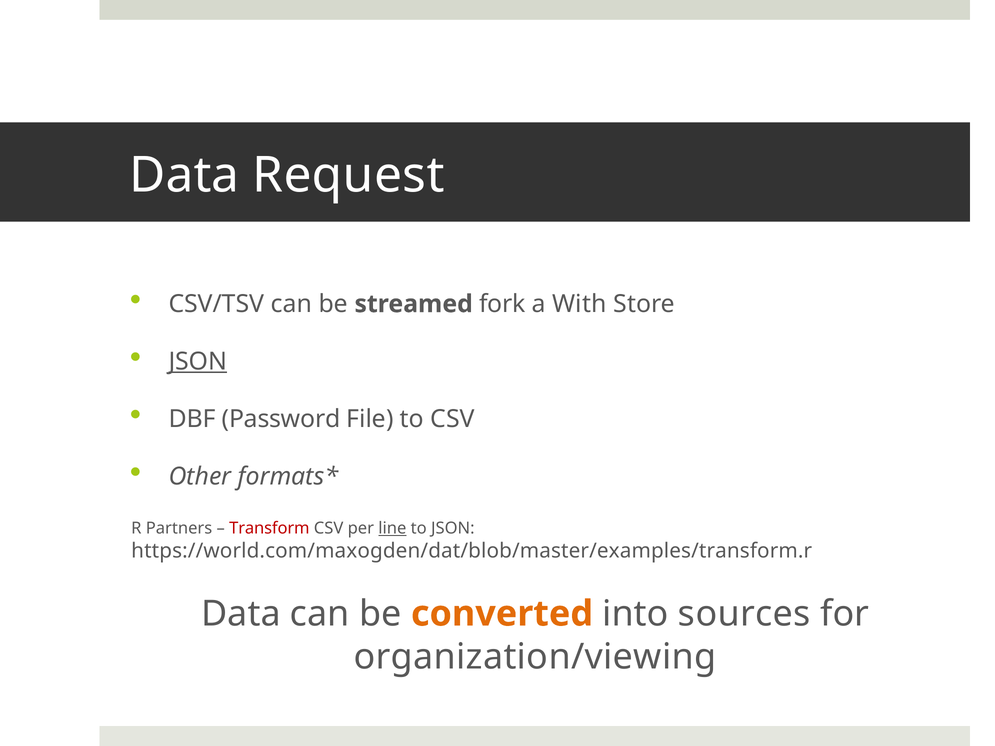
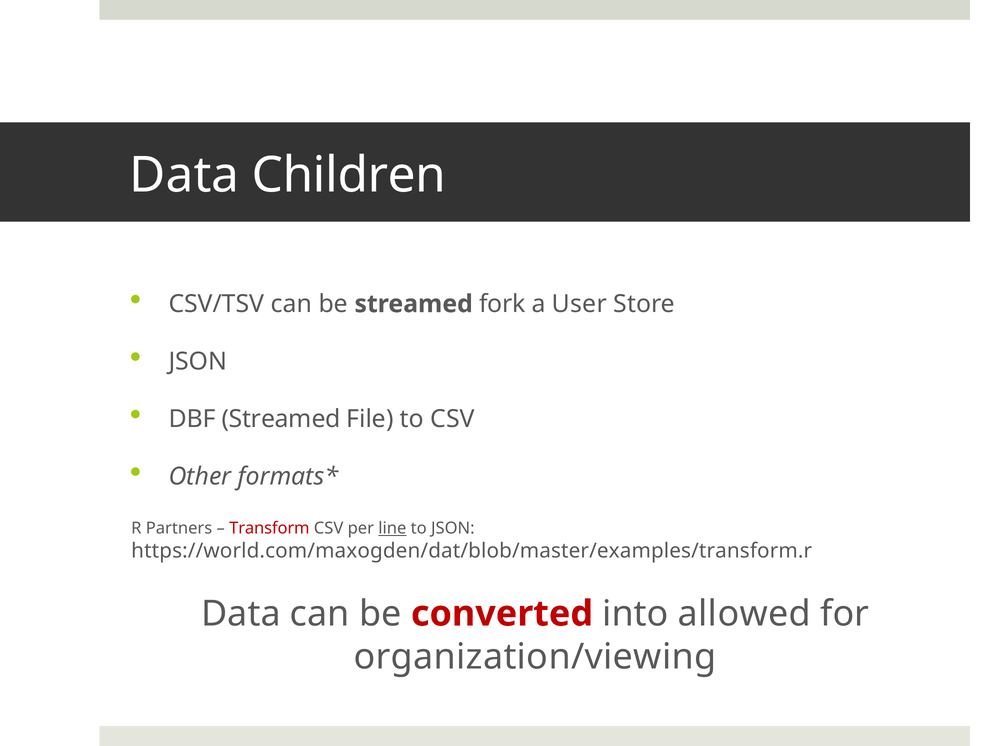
Request: Request -> Children
With: With -> User
JSON at (198, 362) underline: present -> none
DBF Password: Password -> Streamed
converted colour: orange -> red
sources: sources -> allowed
